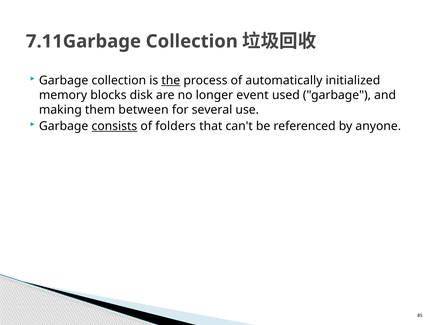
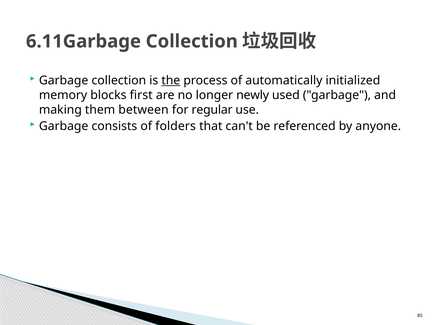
7.11Garbage: 7.11Garbage -> 6.11Garbage
disk: disk -> first
event: event -> newly
several: several -> regular
consists underline: present -> none
